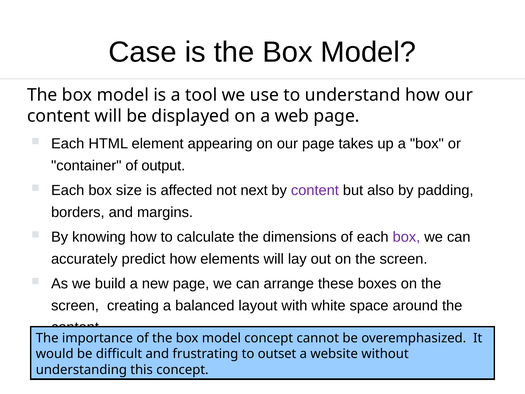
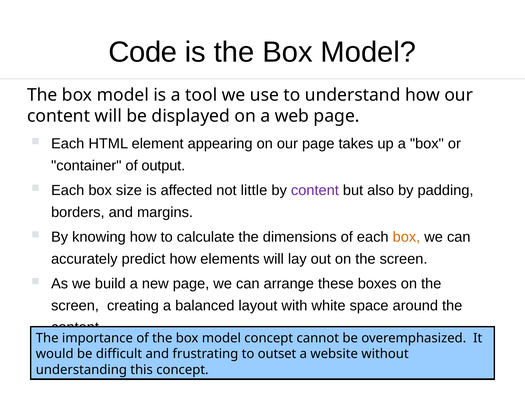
Case: Case -> Code
next: next -> little
box at (406, 237) colour: purple -> orange
